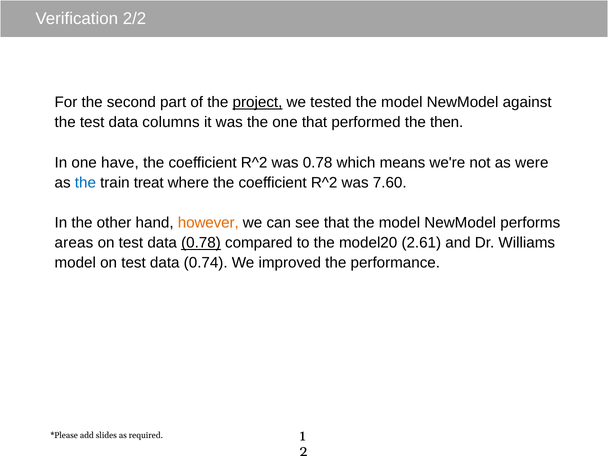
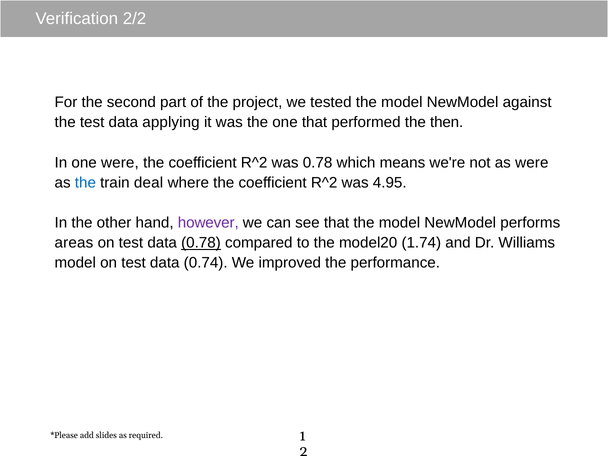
project underline: present -> none
columns: columns -> applying
one have: have -> were
treat: treat -> deal
7.60: 7.60 -> 4.95
however colour: orange -> purple
2.61: 2.61 -> 1.74
